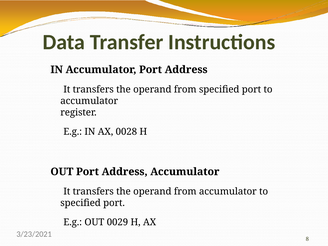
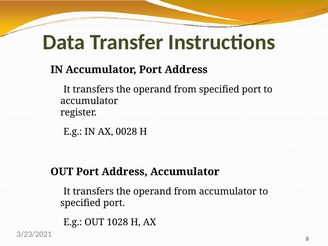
0029: 0029 -> 1028
